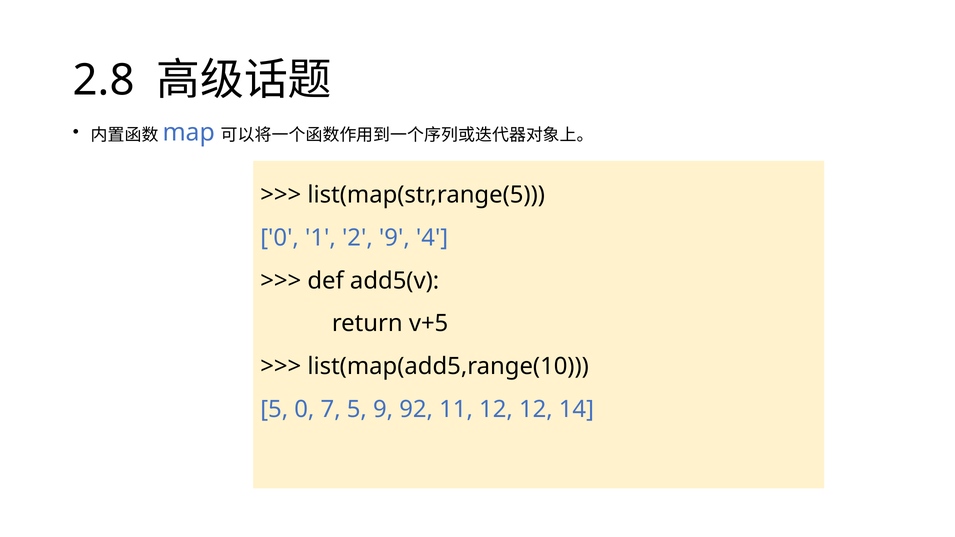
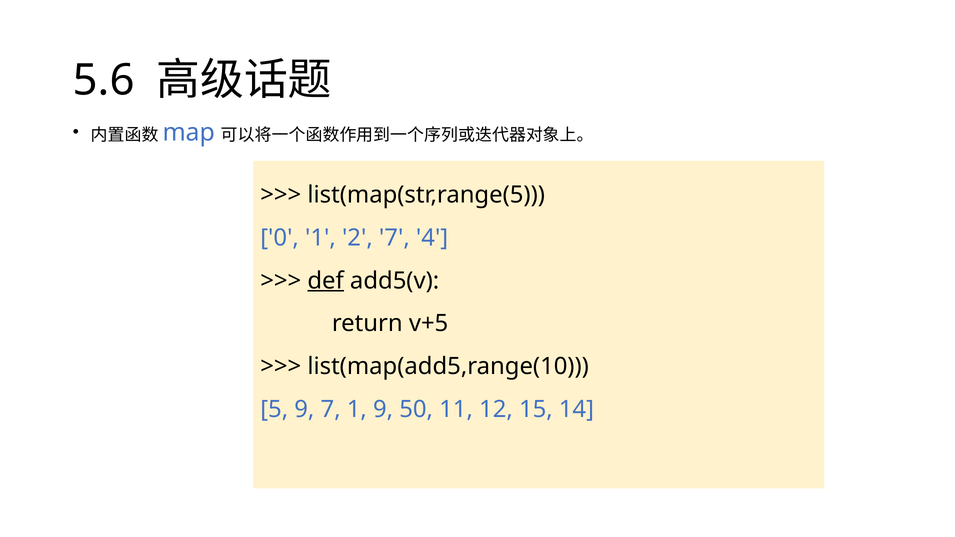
2.8: 2.8 -> 5.6
2 9: 9 -> 7
def underline: none -> present
5 0: 0 -> 9
7 5: 5 -> 1
92: 92 -> 50
12 12: 12 -> 15
